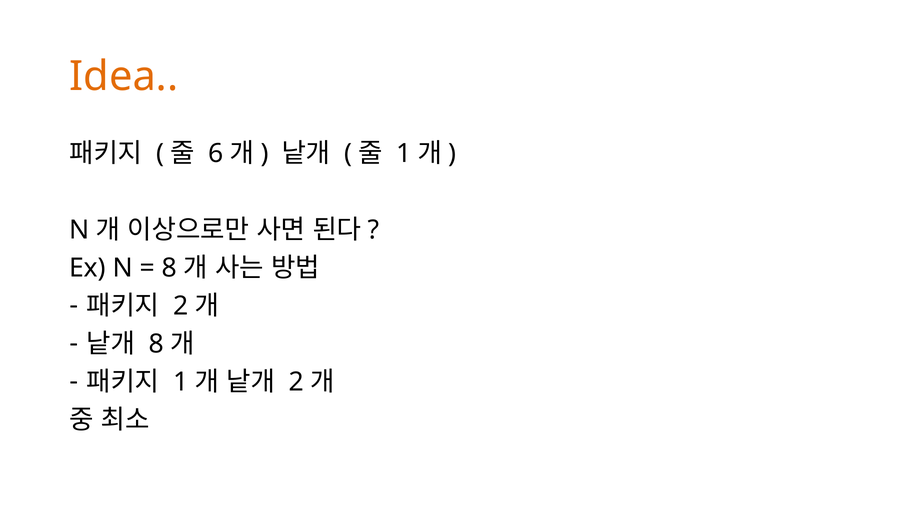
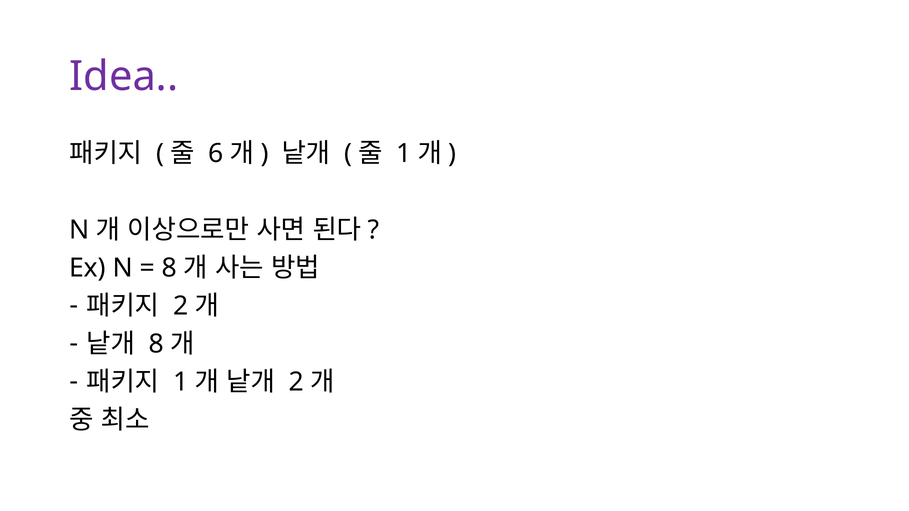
Idea colour: orange -> purple
